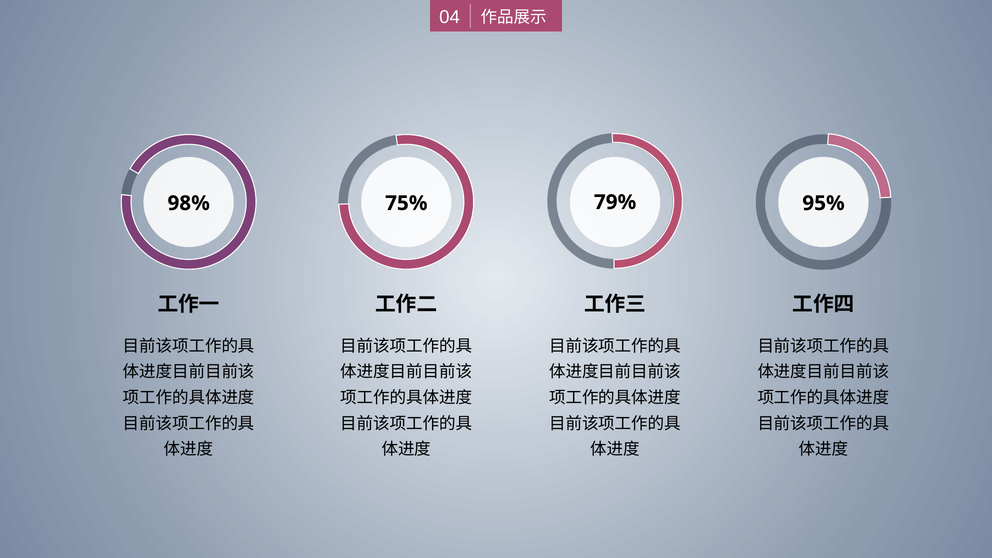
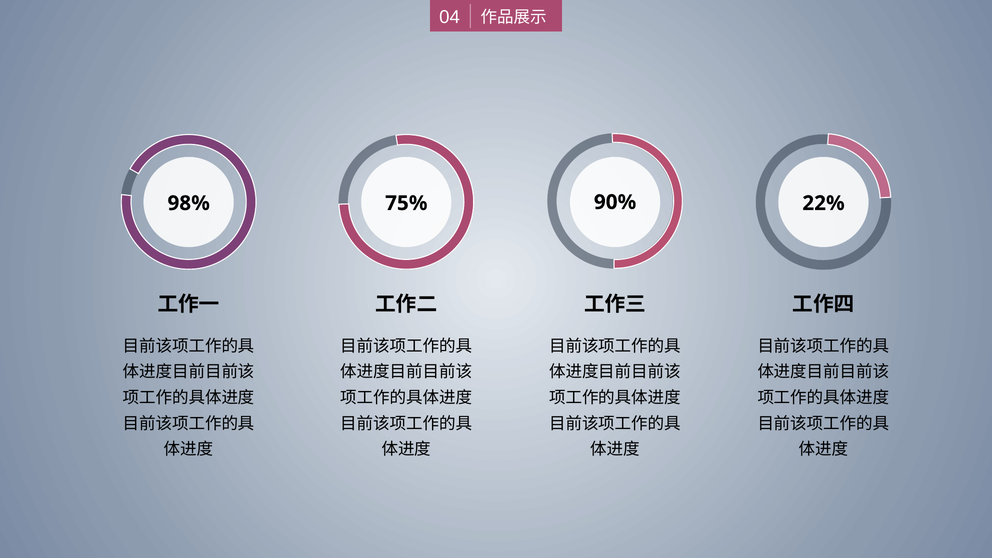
79%: 79% -> 90%
95%: 95% -> 22%
